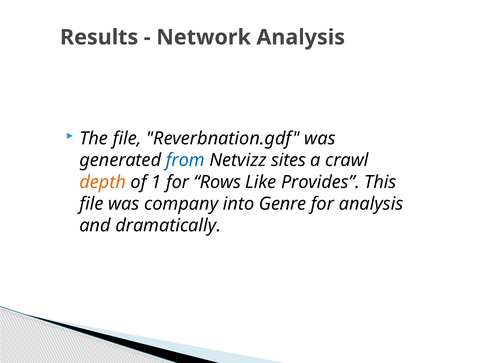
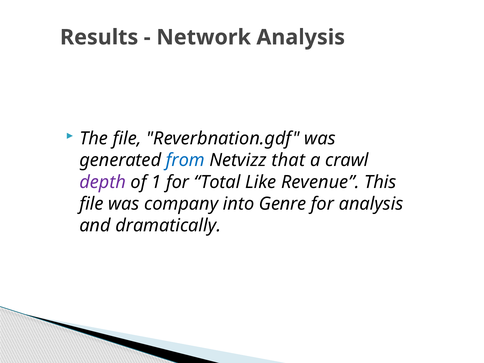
sites: sites -> that
depth colour: orange -> purple
Rows: Rows -> Total
Provides: Provides -> Revenue
